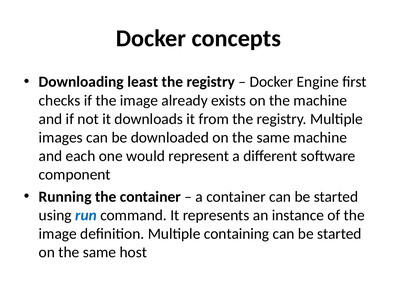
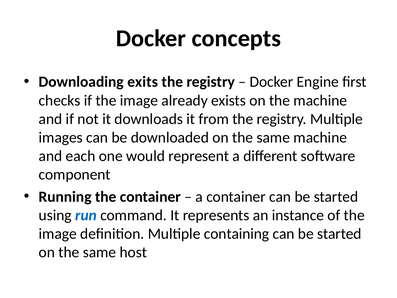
least: least -> exits
